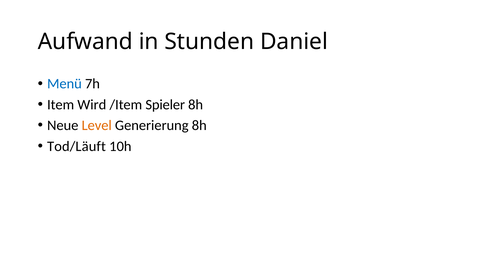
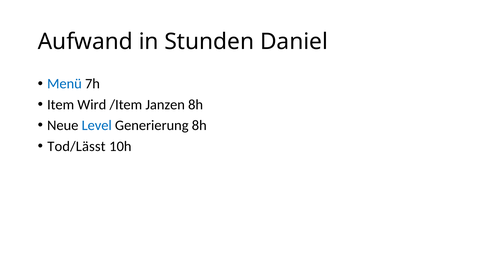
Spieler: Spieler -> Janzen
Level colour: orange -> blue
Tod/Läuft: Tod/Läuft -> Tod/Lässt
